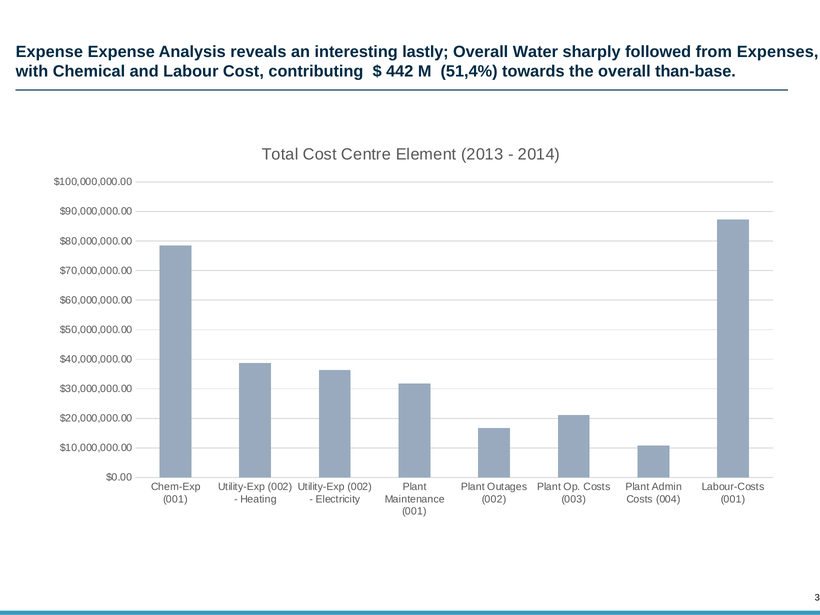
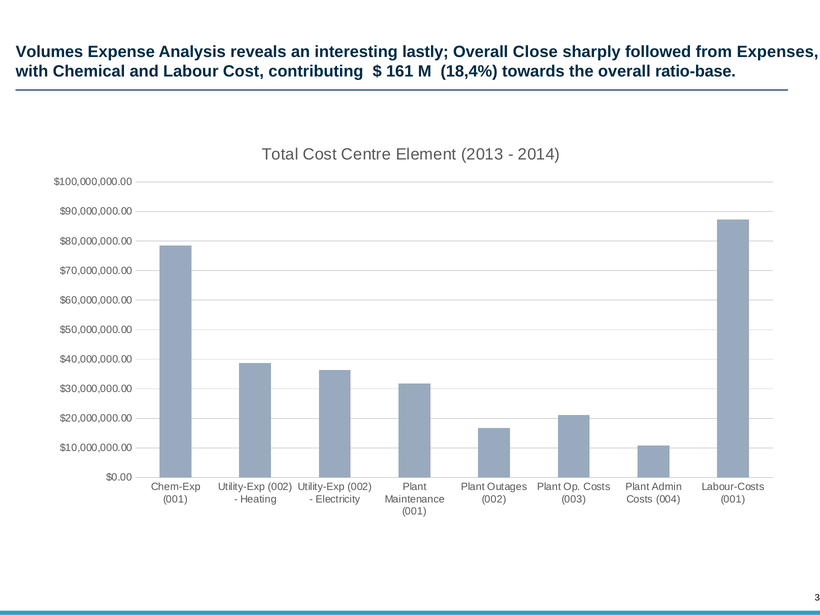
Expense at (49, 52): Expense -> Volumes
Water: Water -> Close
442: 442 -> 161
51,4%: 51,4% -> 18,4%
than-base: than-base -> ratio-base
